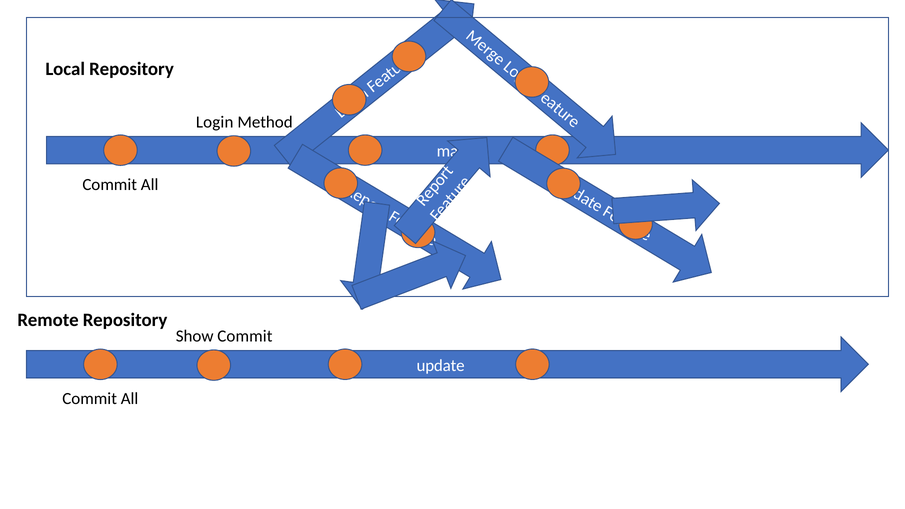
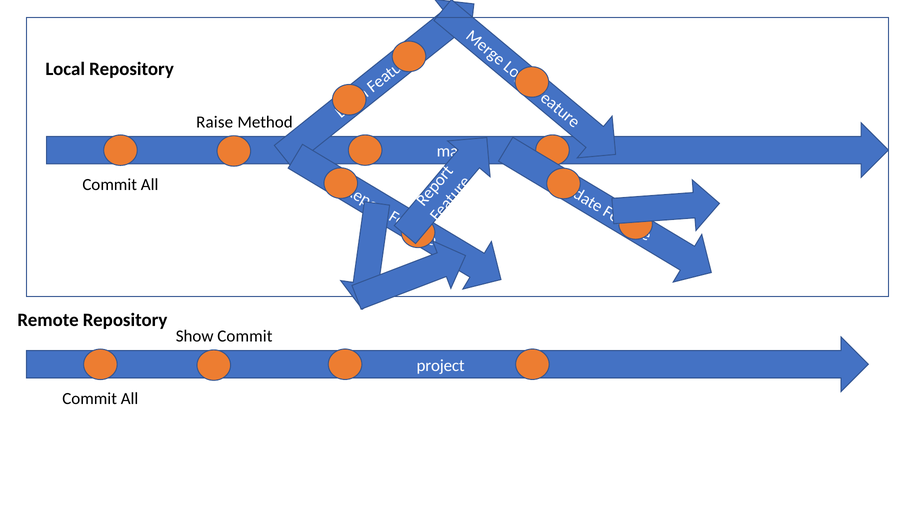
Login: Login -> Raise
update: update -> project
